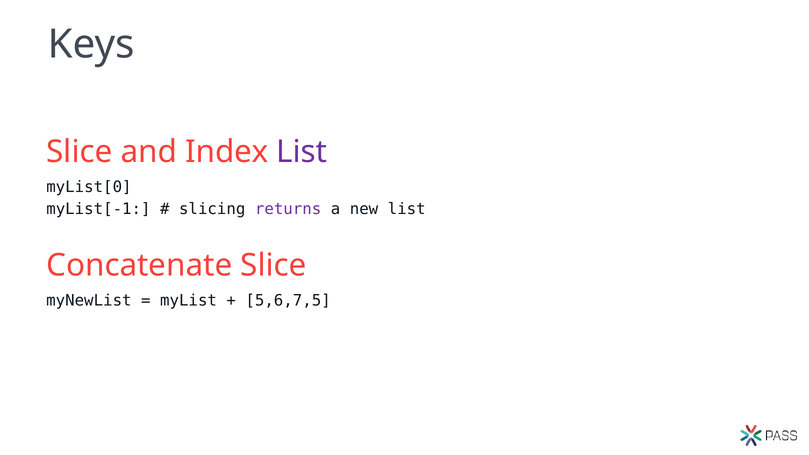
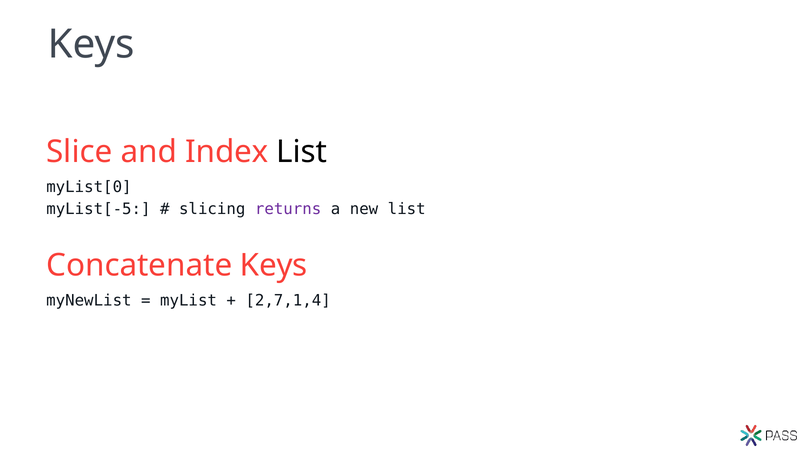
List at (302, 152) colour: purple -> black
myList[-1: myList[-1 -> myList[-5
Concatenate Slice: Slice -> Keys
5,6,7,5: 5,6,7,5 -> 2,7,1,4
